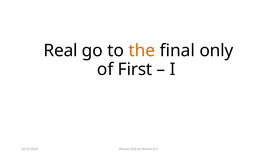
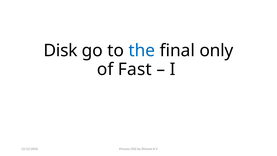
Real: Real -> Disk
the colour: orange -> blue
First: First -> Fast
